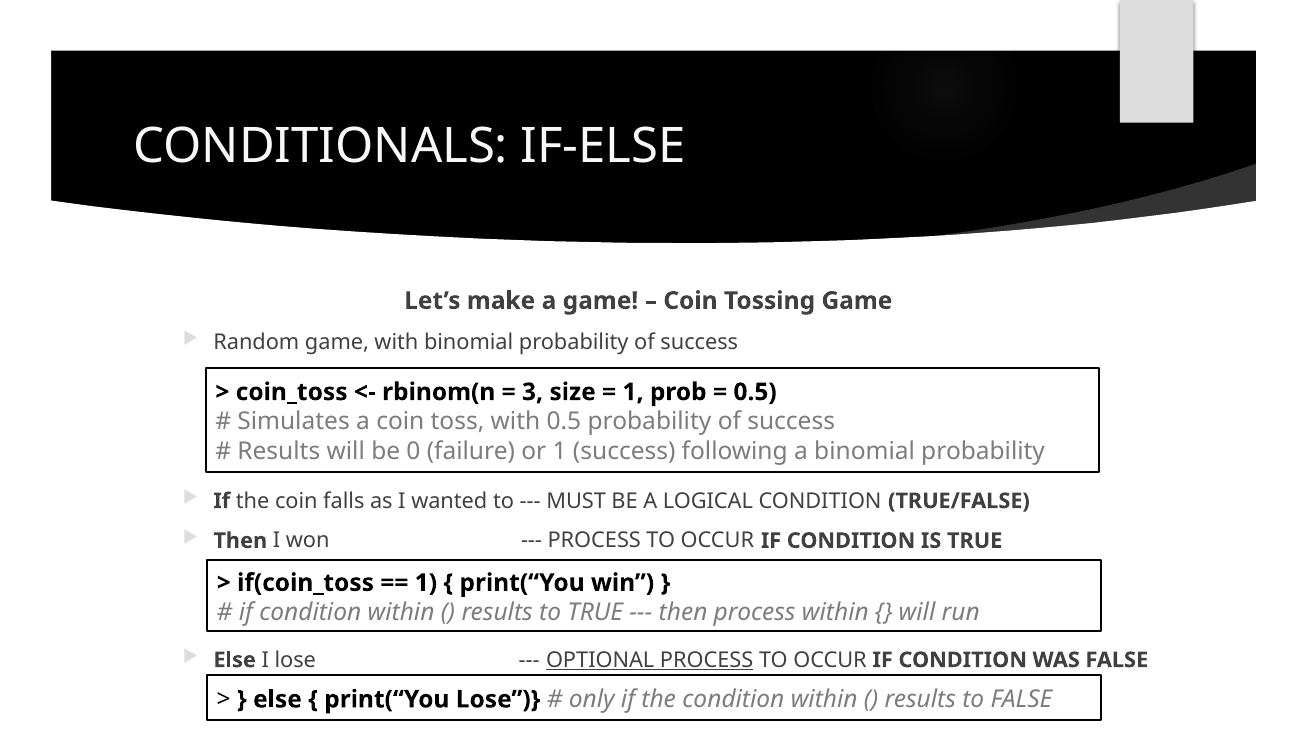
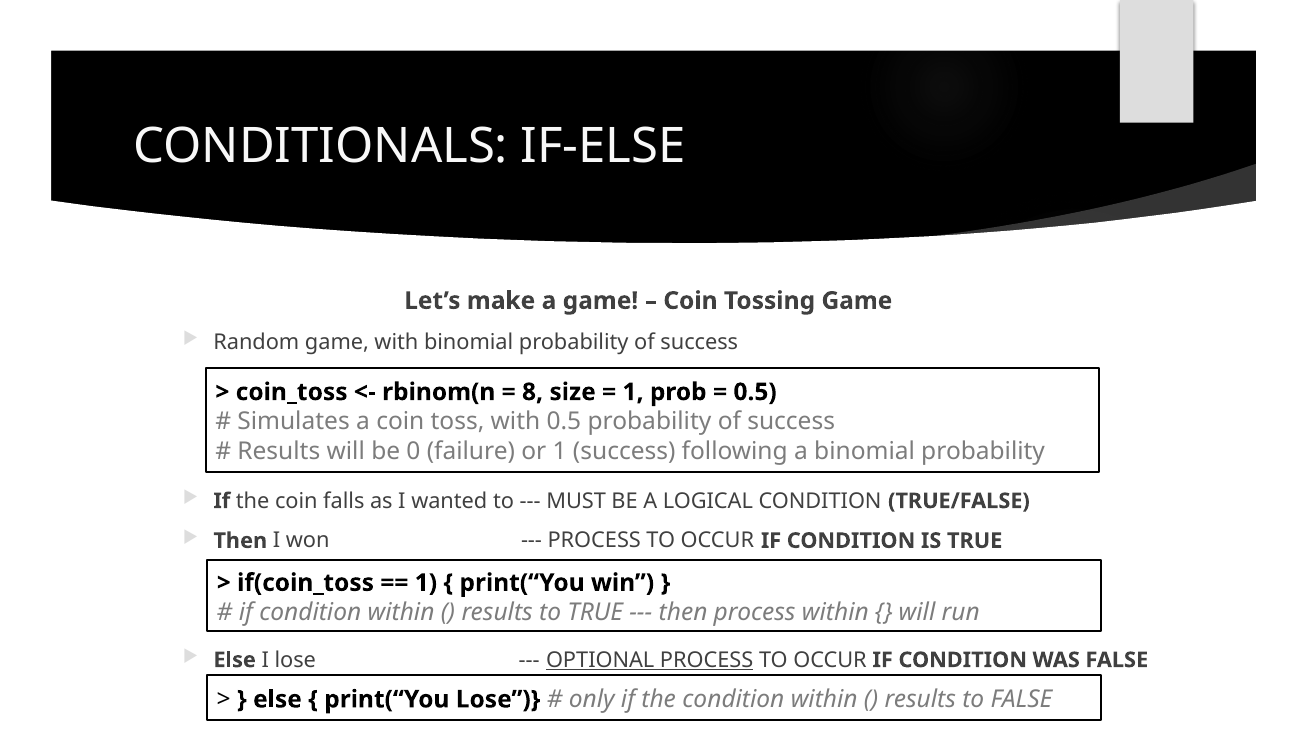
3: 3 -> 8
